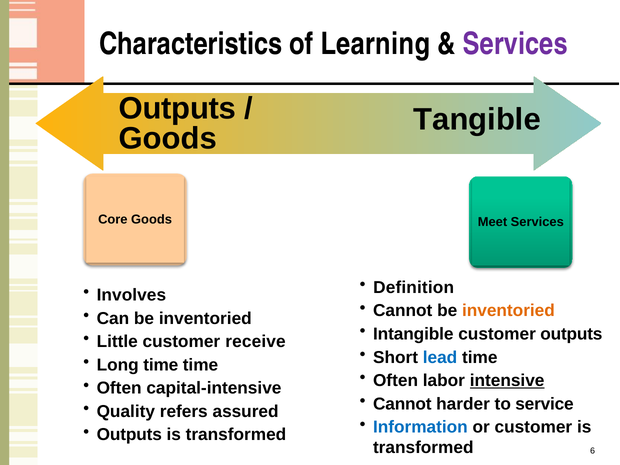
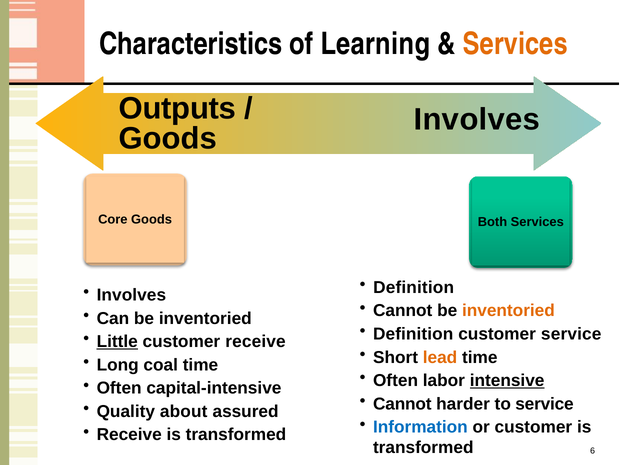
Services at (515, 44) colour: purple -> orange
Tangible at (477, 120): Tangible -> Involves
Meet: Meet -> Both
Intangible at (413, 334): Intangible -> Definition
customer outputs: outputs -> service
Little underline: none -> present
lead colour: blue -> orange
Long time: time -> coal
refers: refers -> about
Outputs at (129, 435): Outputs -> Receive
